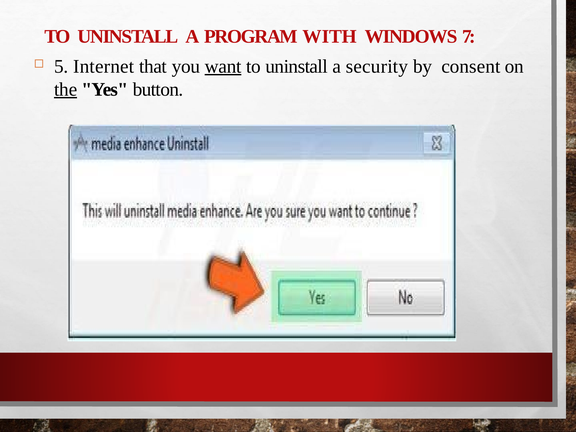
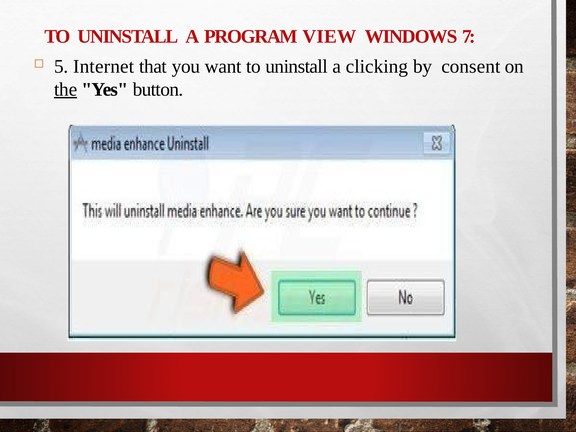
WITH: WITH -> VIEW
want underline: present -> none
security: security -> clicking
